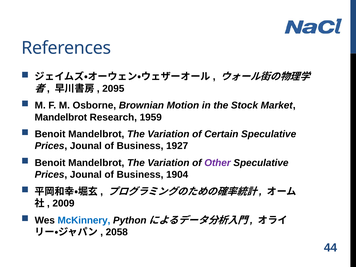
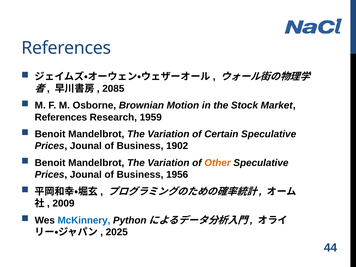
2095: 2095 -> 2085
Mandelbrot at (61, 117): Mandelbrot -> References
1927: 1927 -> 1902
Other colour: purple -> orange
1904: 1904 -> 1956
2058: 2058 -> 2025
